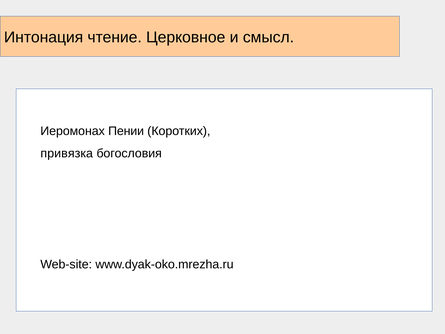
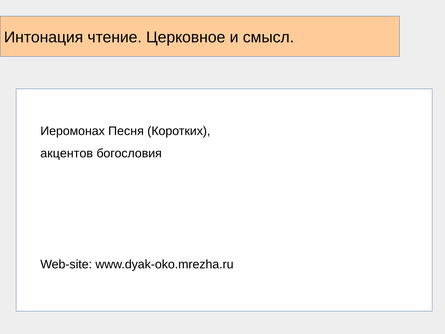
Пении: Пении -> Песня
привязка: привязка -> акцентов
